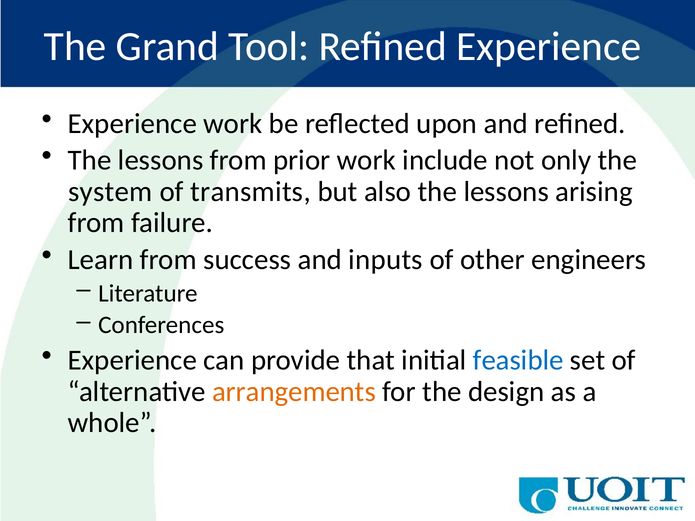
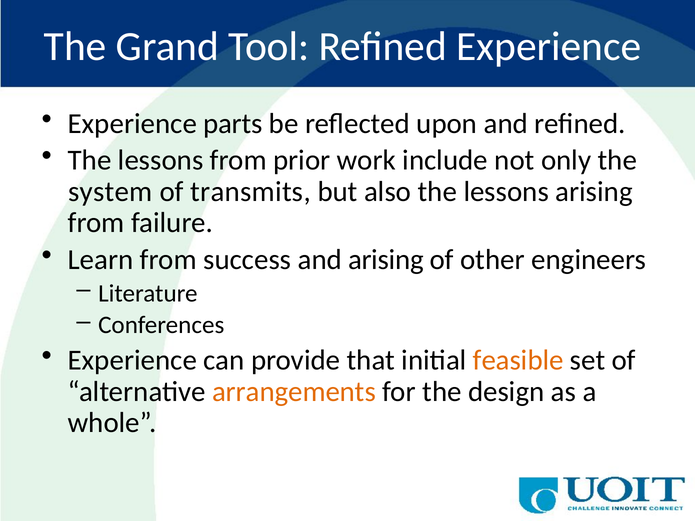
Experience work: work -> parts
and inputs: inputs -> arising
feasible colour: blue -> orange
